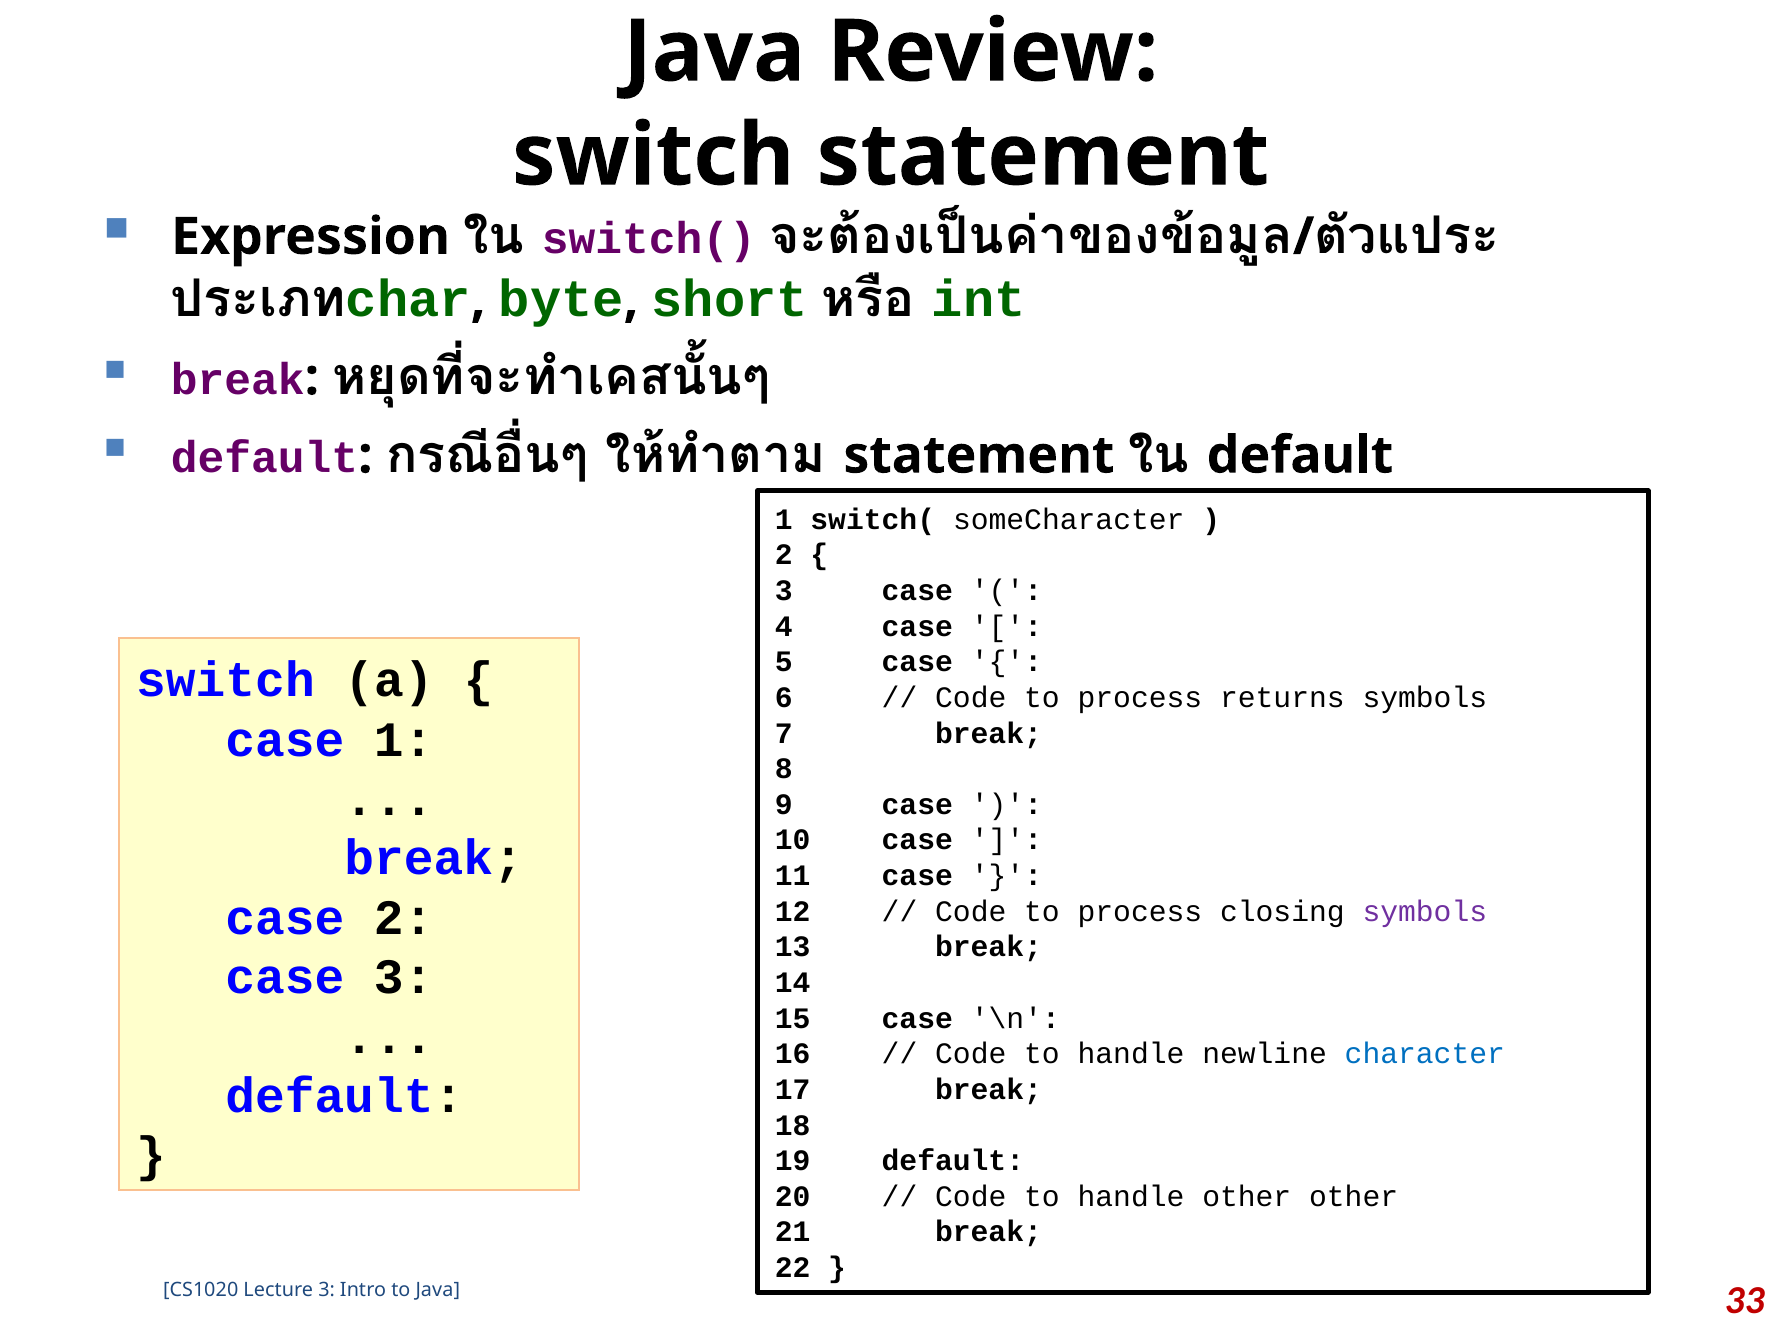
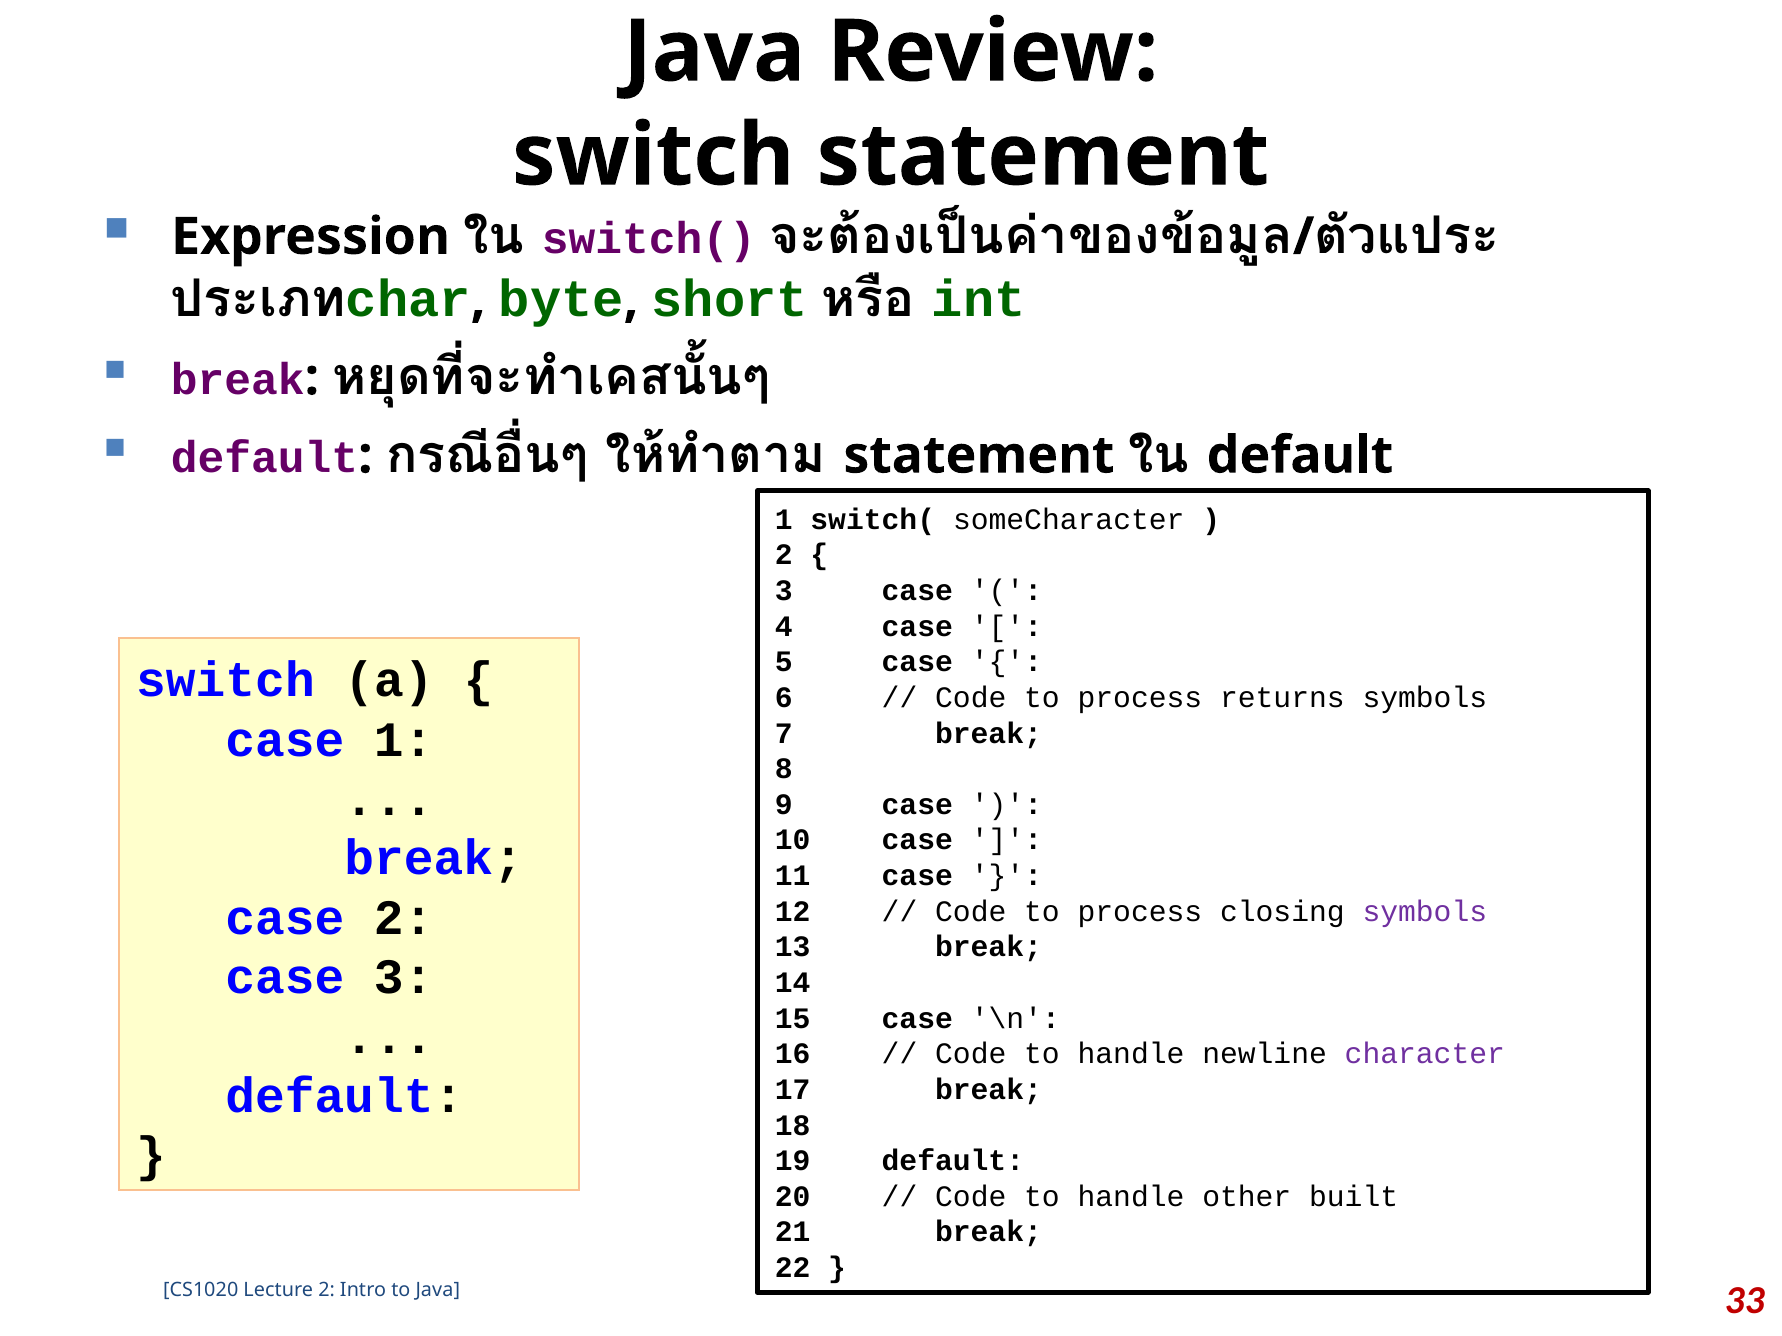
character colour: blue -> purple
other other: other -> built
Lecture 3: 3 -> 2
